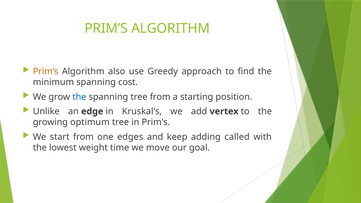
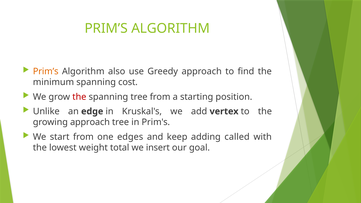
the at (79, 97) colour: blue -> red
growing optimum: optimum -> approach
time: time -> total
move: move -> insert
